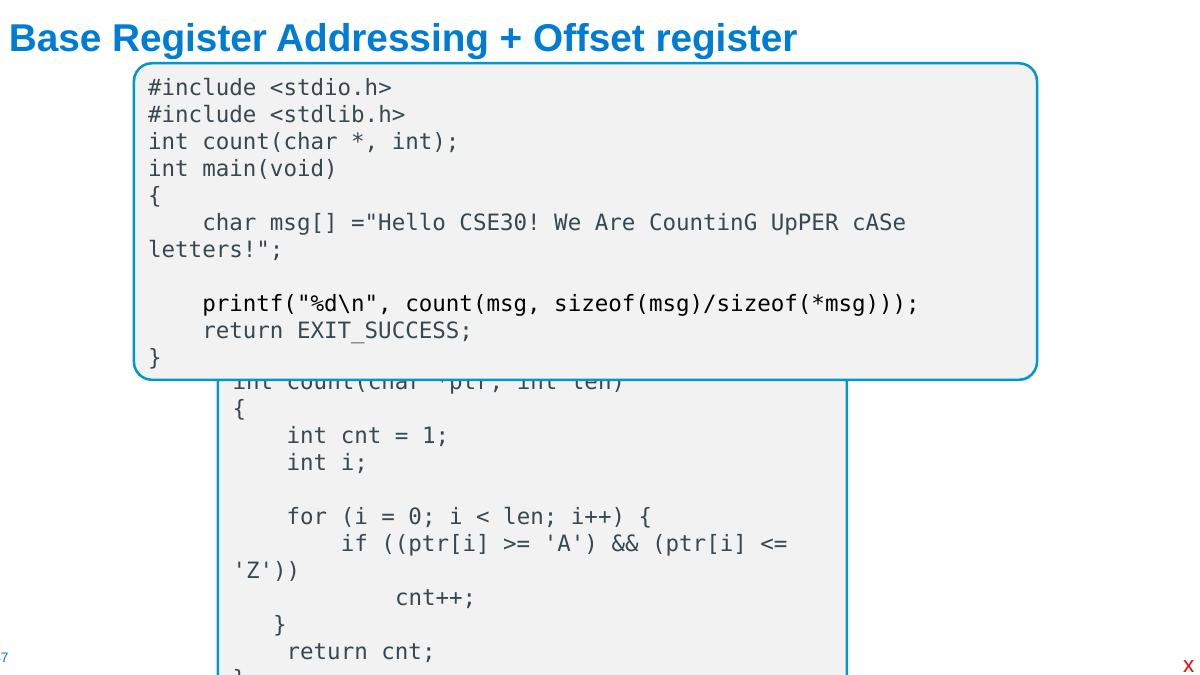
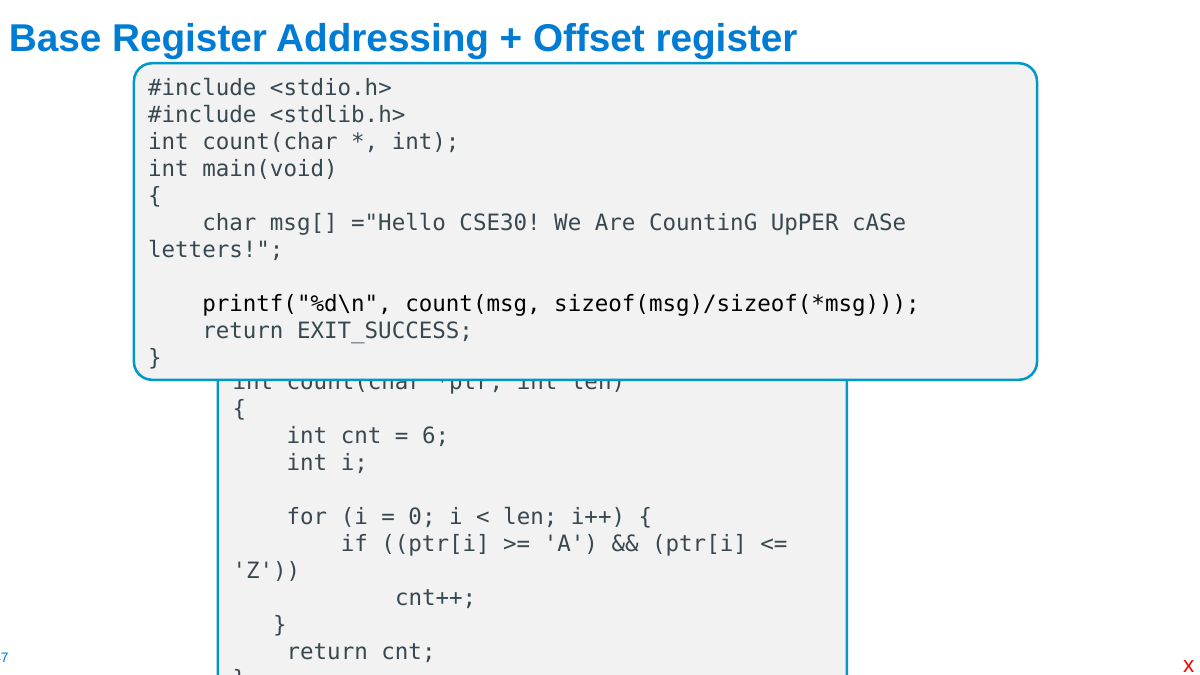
1: 1 -> 6
